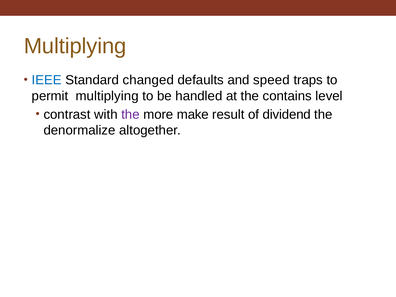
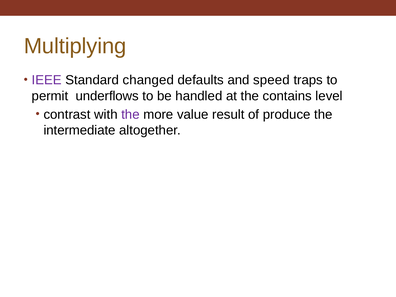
IEEE colour: blue -> purple
permit multiplying: multiplying -> underflows
make: make -> value
dividend: dividend -> produce
denormalize: denormalize -> intermediate
